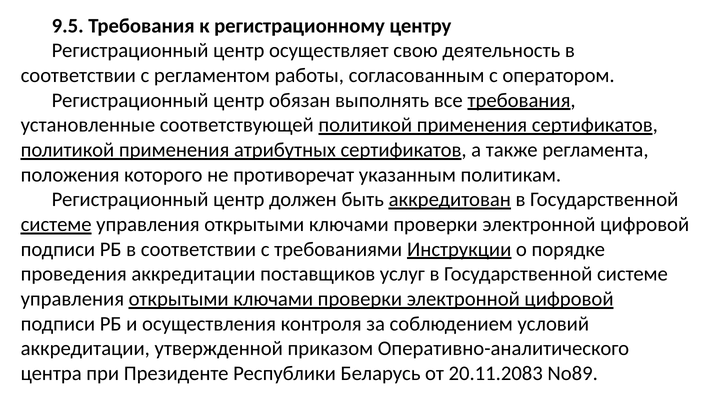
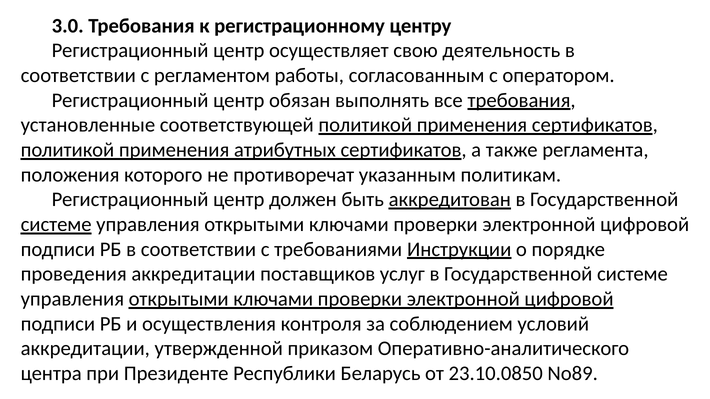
9.5: 9.5 -> 3.0
20.11.2083: 20.11.2083 -> 23.10.0850
